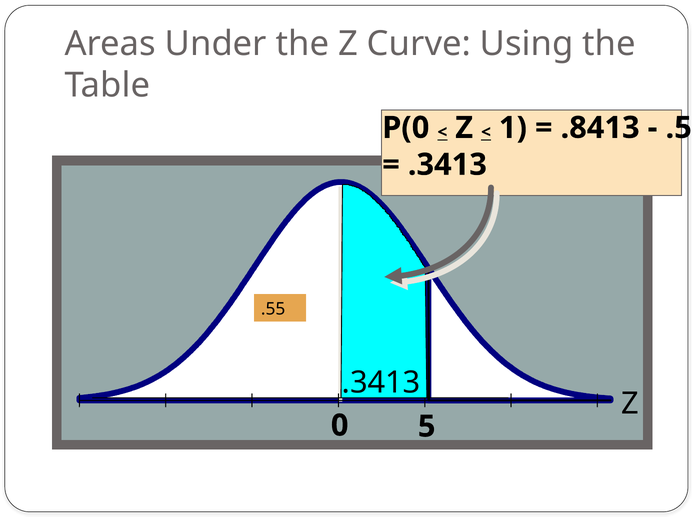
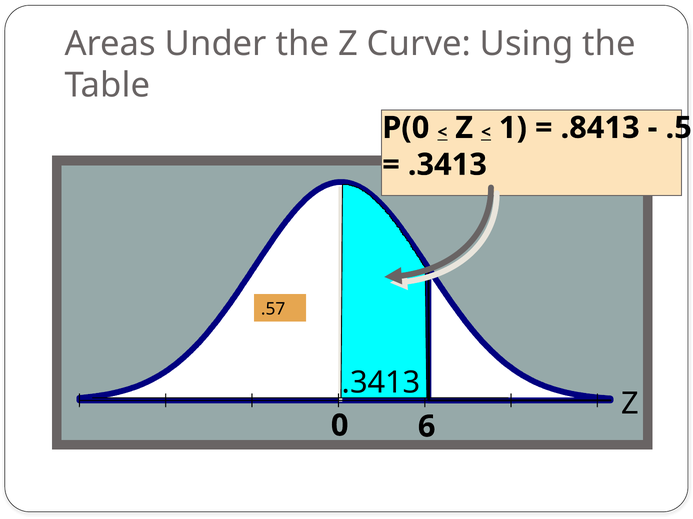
.55: .55 -> .57
5: 5 -> 6
